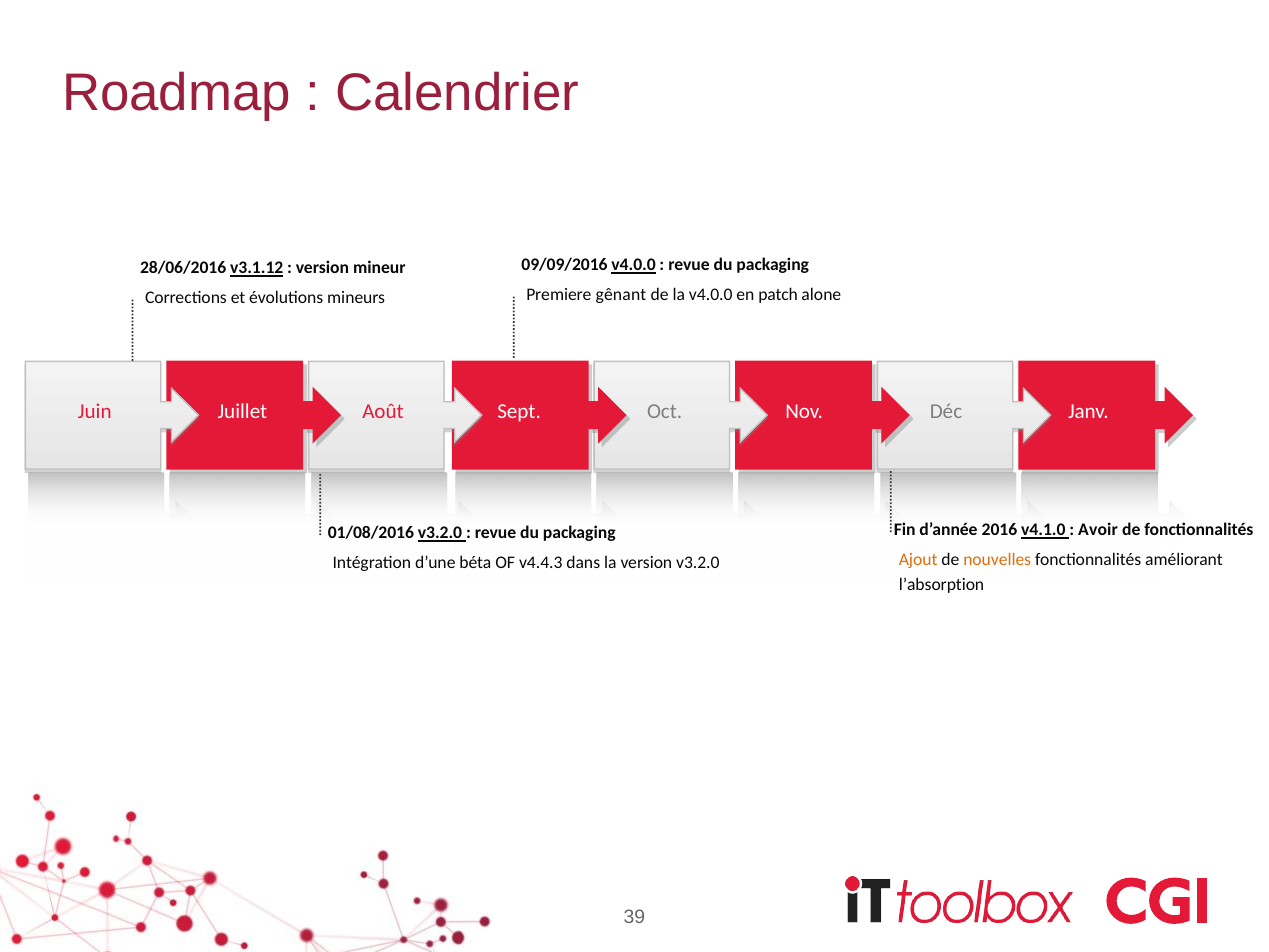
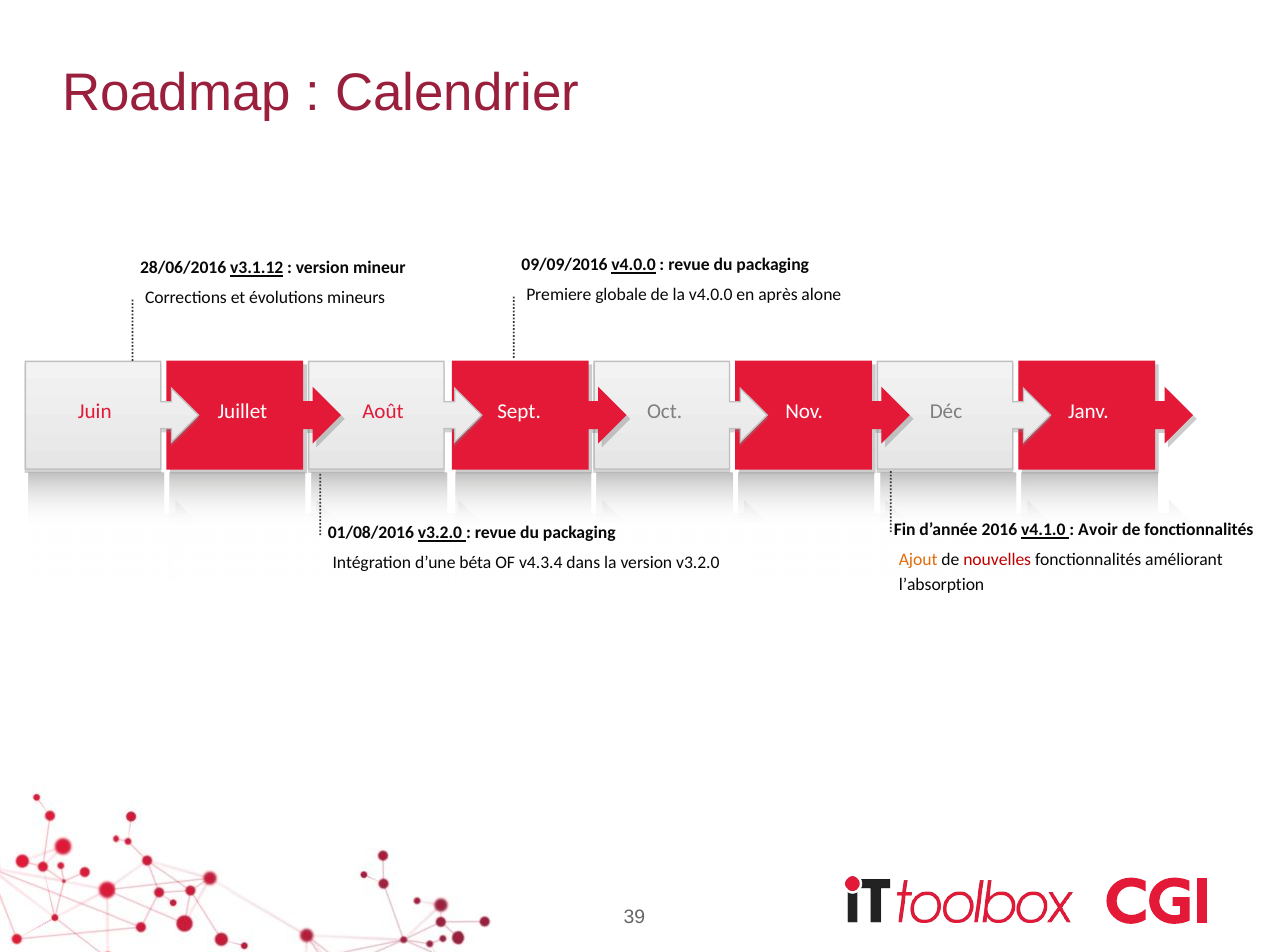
gênant: gênant -> globale
patch: patch -> après
nouvelles colour: orange -> red
v4.4.3: v4.4.3 -> v4.3.4
